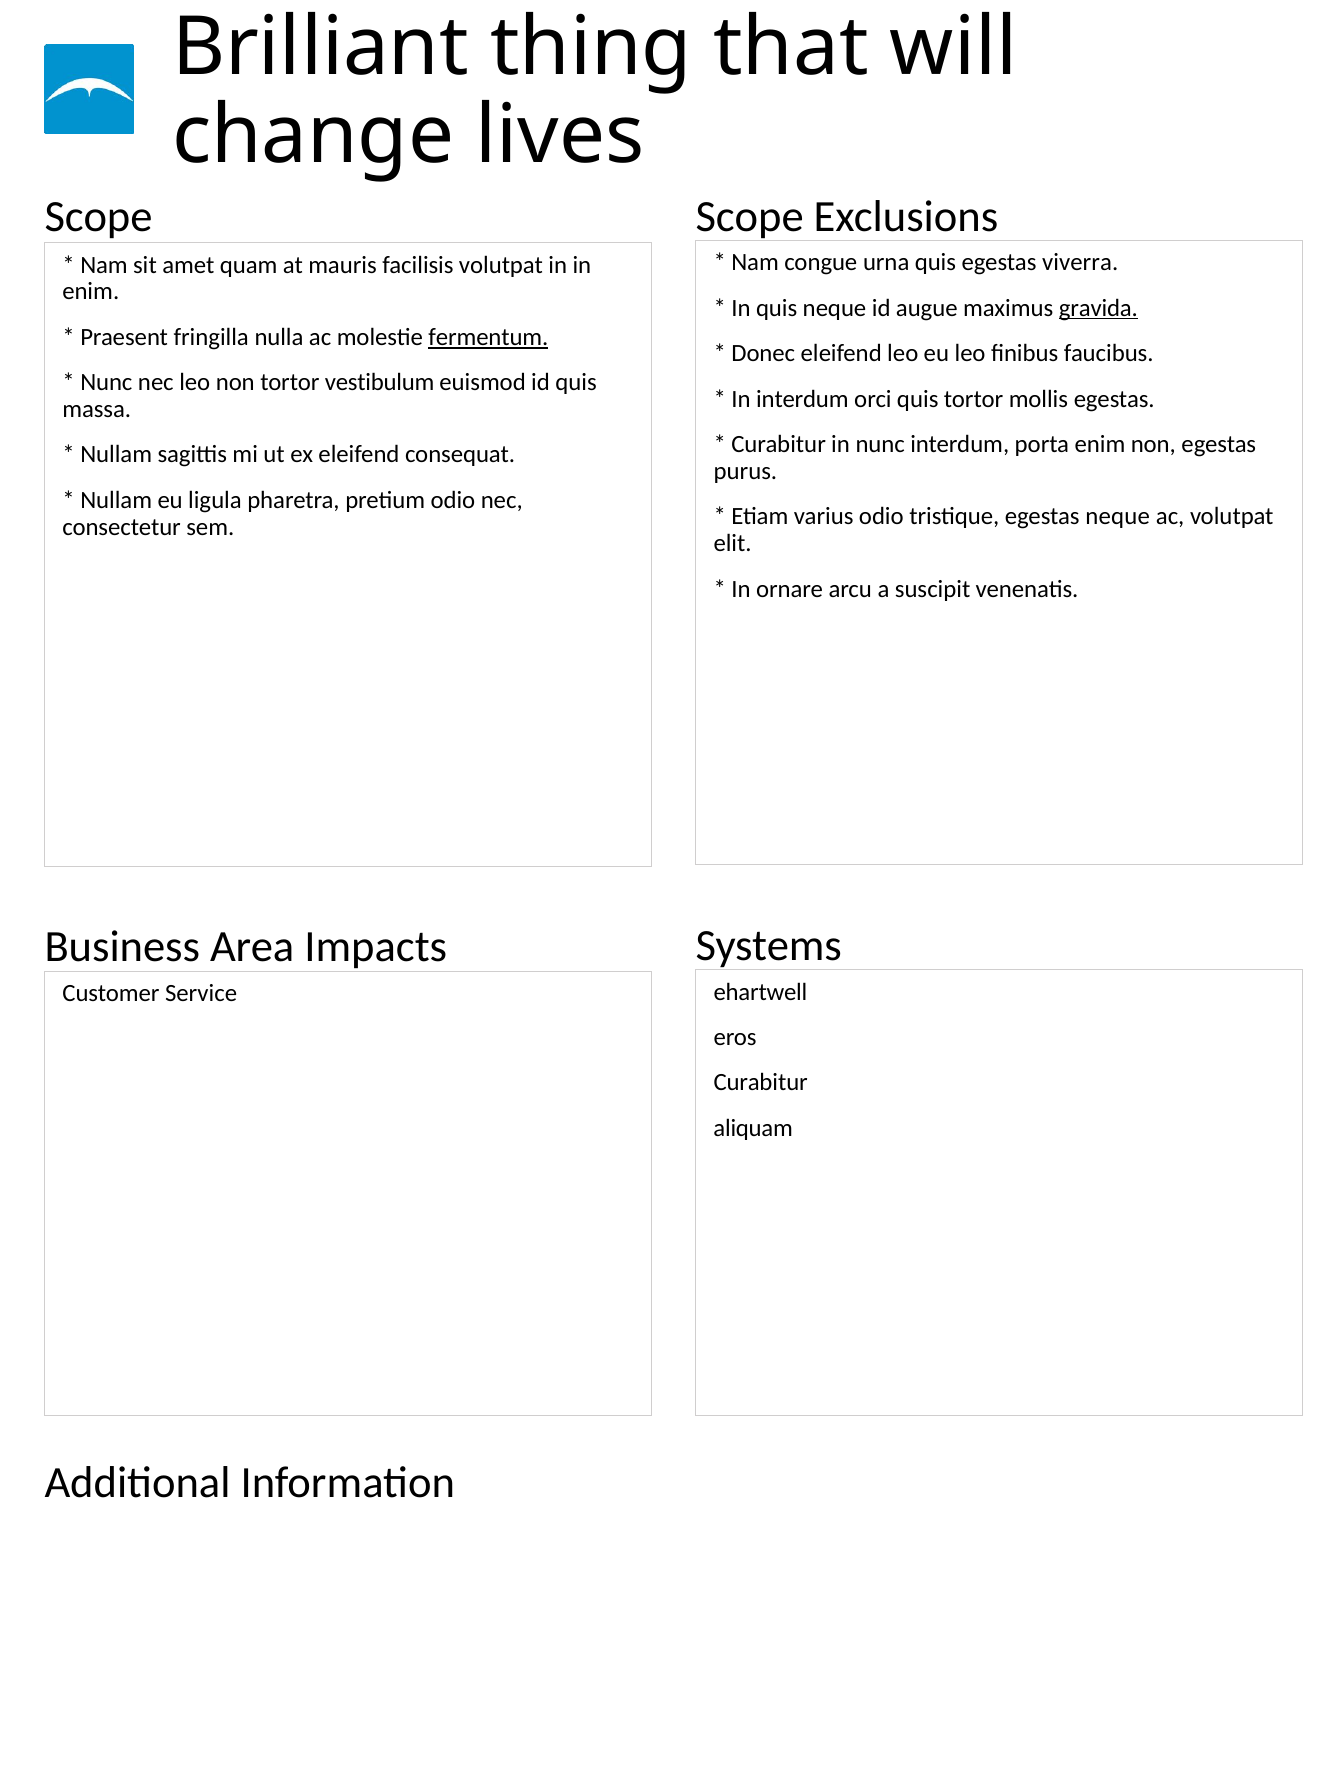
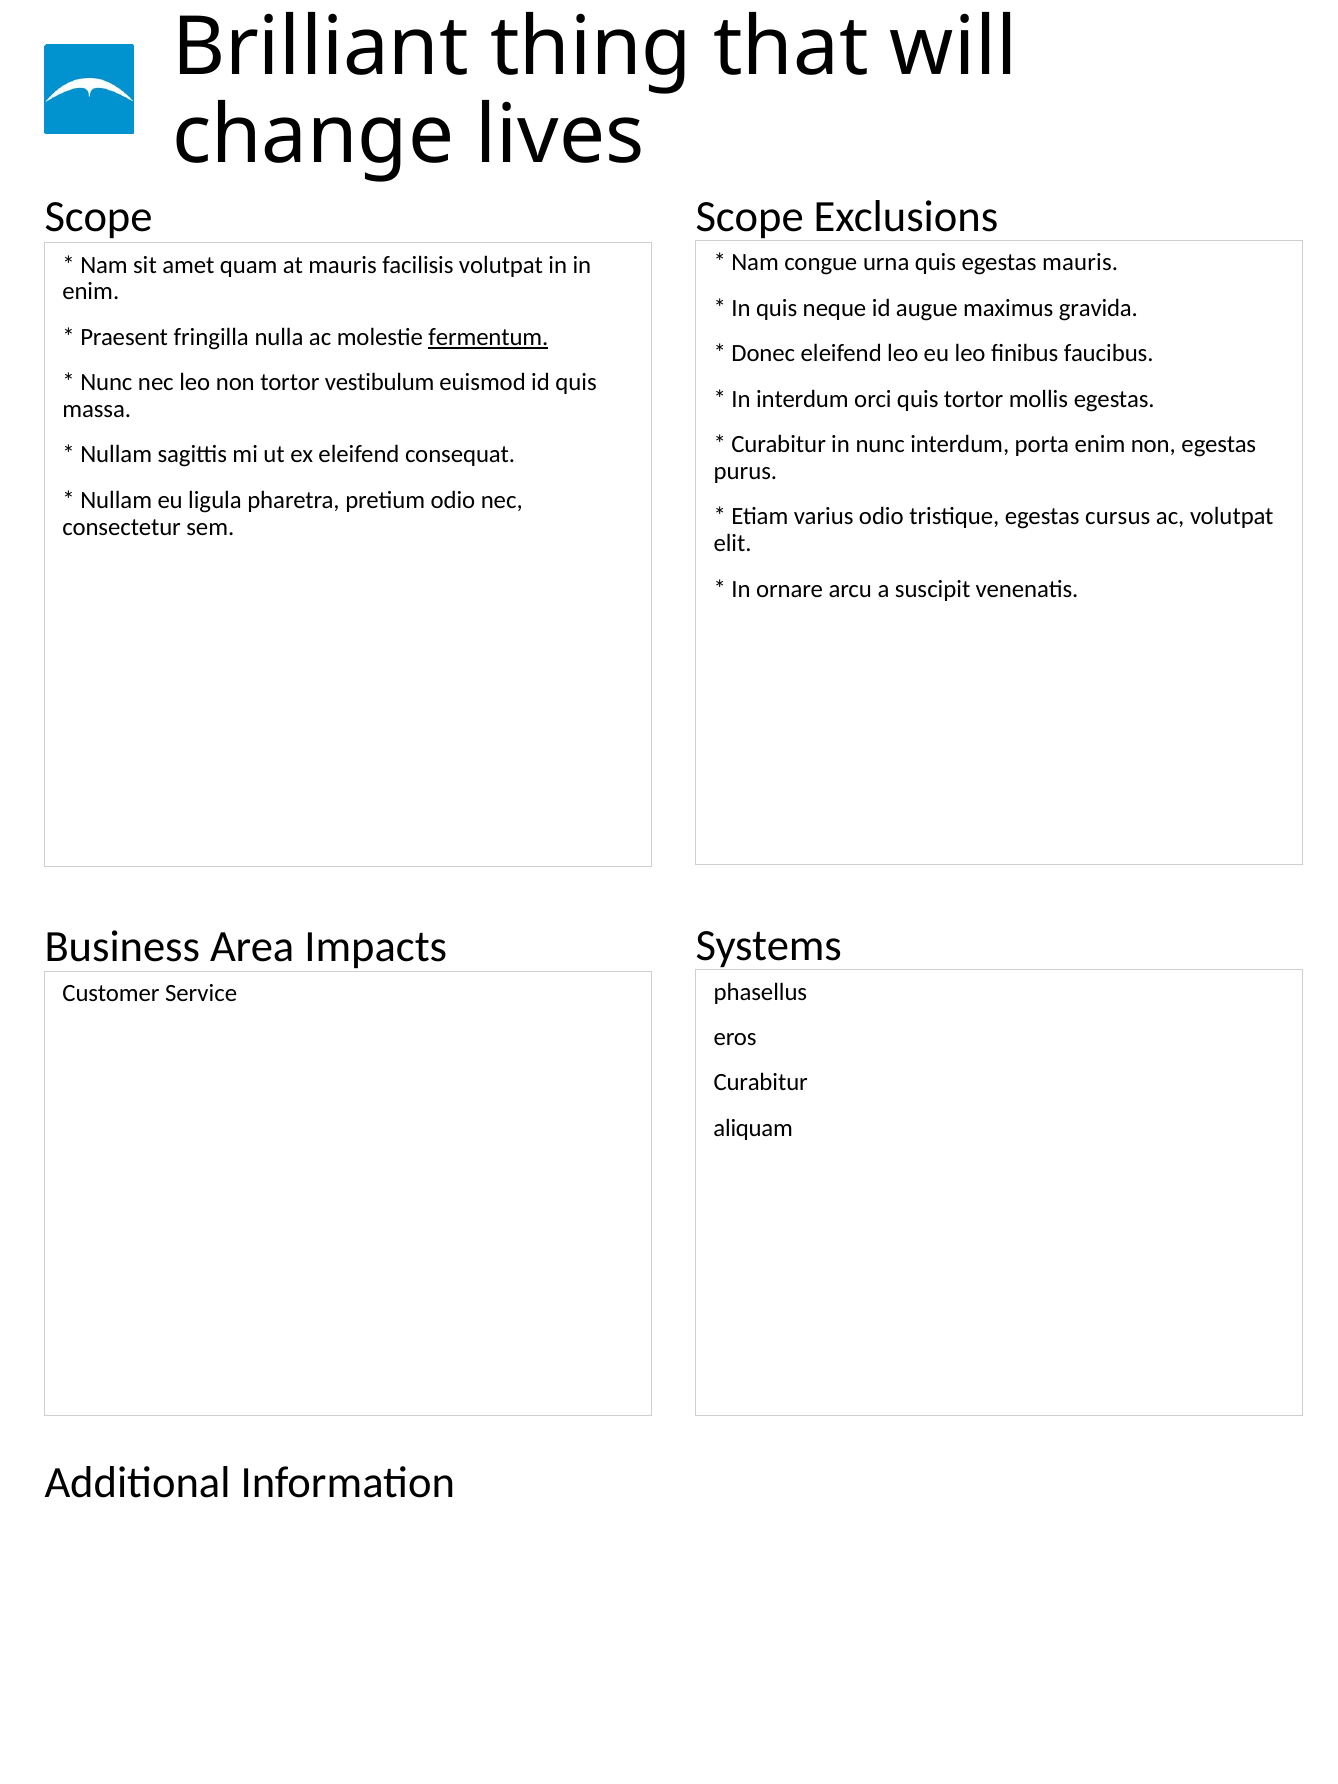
egestas viverra: viverra -> mauris
gravida underline: present -> none
egestas neque: neque -> cursus
ehartwell: ehartwell -> phasellus
